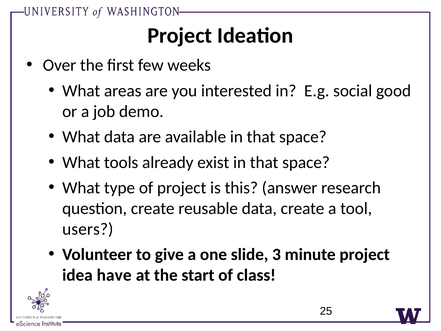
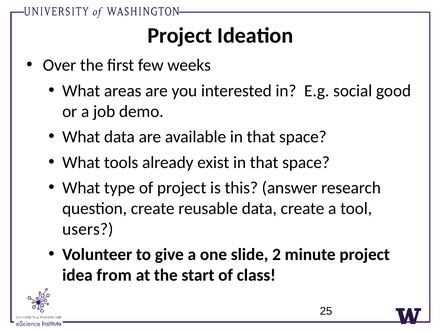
3: 3 -> 2
have: have -> from
